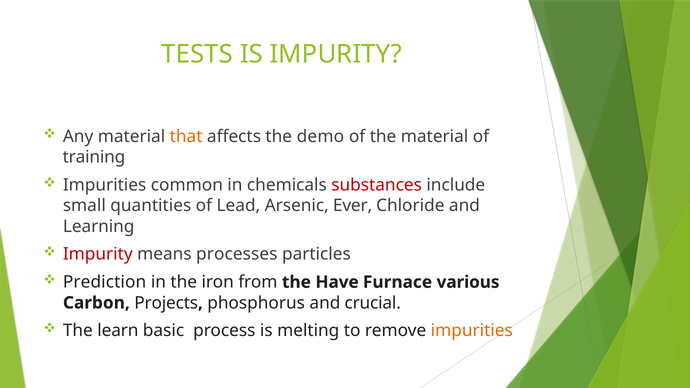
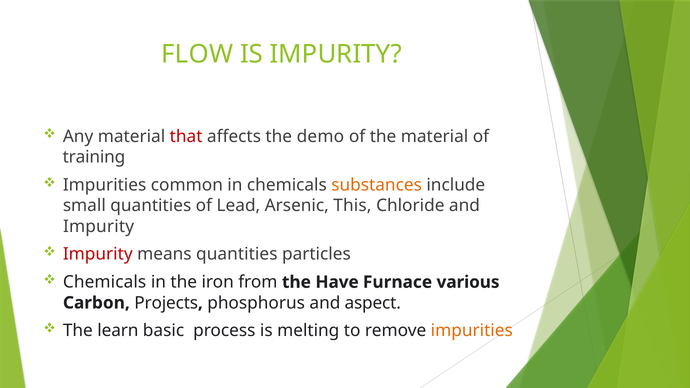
TESTS: TESTS -> FLOW
that colour: orange -> red
substances colour: red -> orange
Ever: Ever -> This
Learning at (99, 226): Learning -> Impurity
means processes: processes -> quantities
Prediction at (105, 282): Prediction -> Chemicals
crucial: crucial -> aspect
